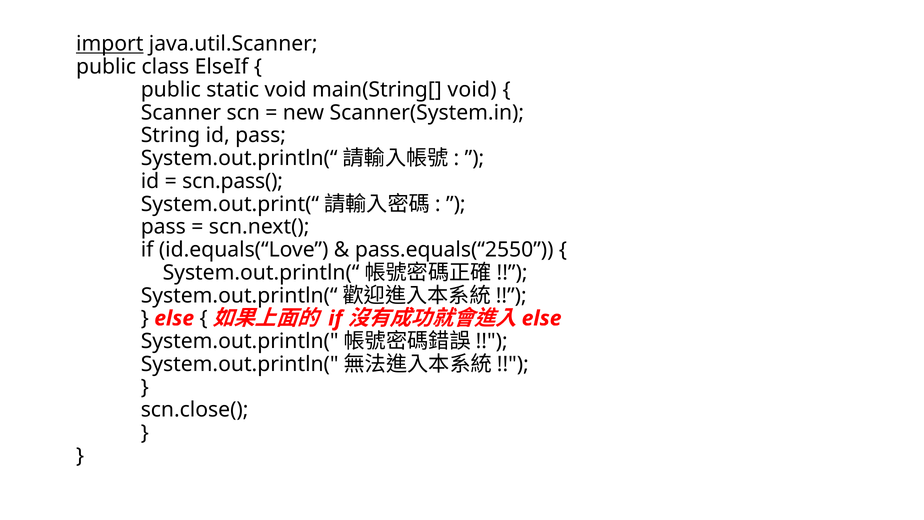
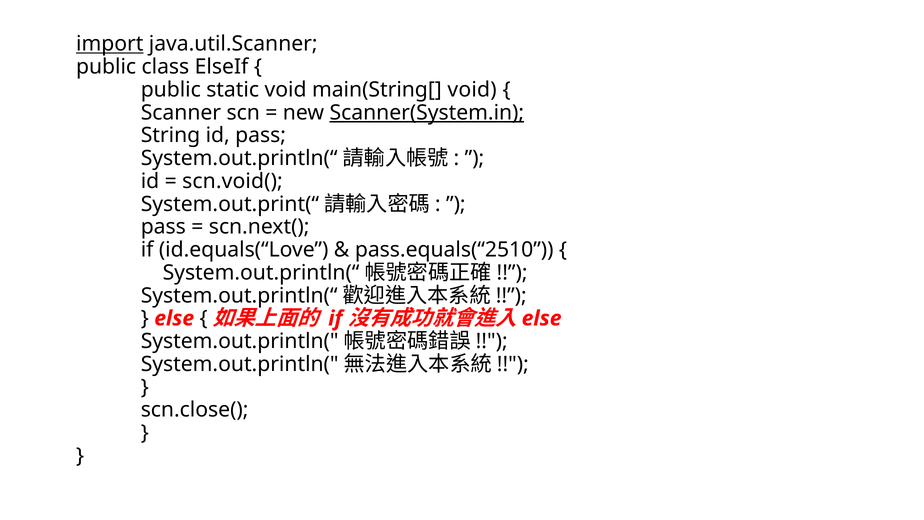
Scanner(System.in underline: none -> present
scn.pass(: scn.pass( -> scn.void(
pass.equals(“2550: pass.equals(“2550 -> pass.equals(“2510
